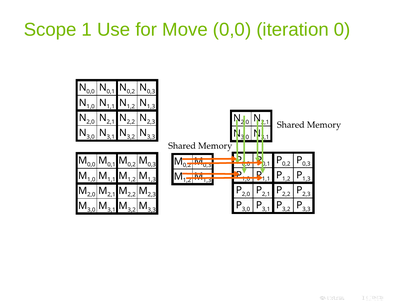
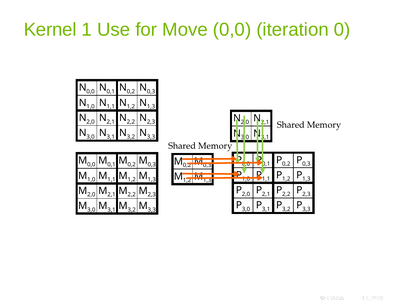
Scope: Scope -> Kernel
